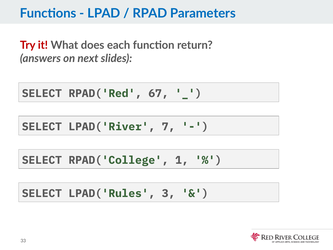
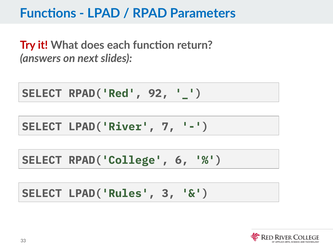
67: 67 -> 92
1: 1 -> 6
